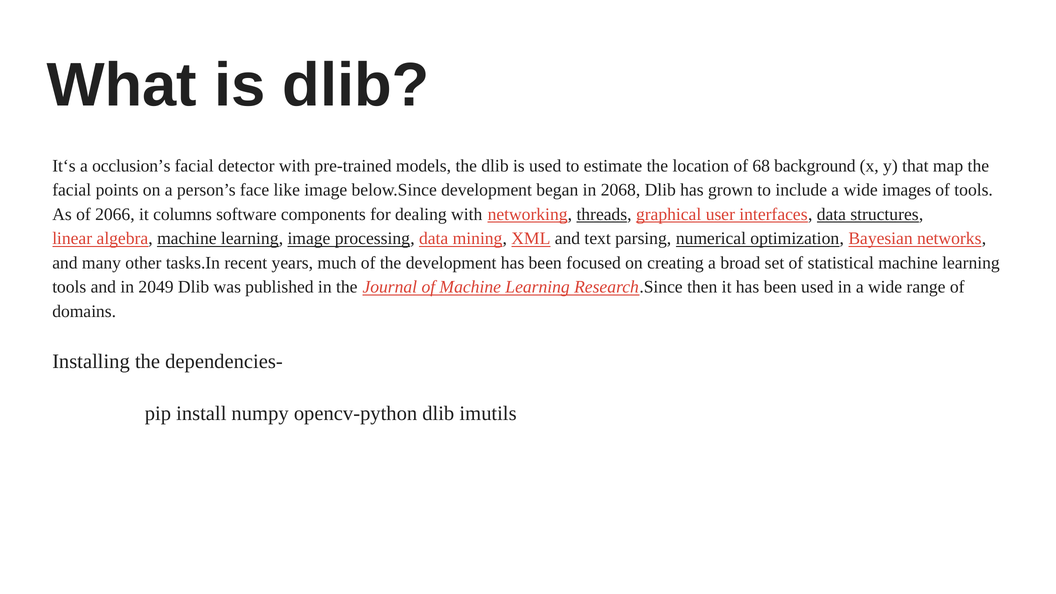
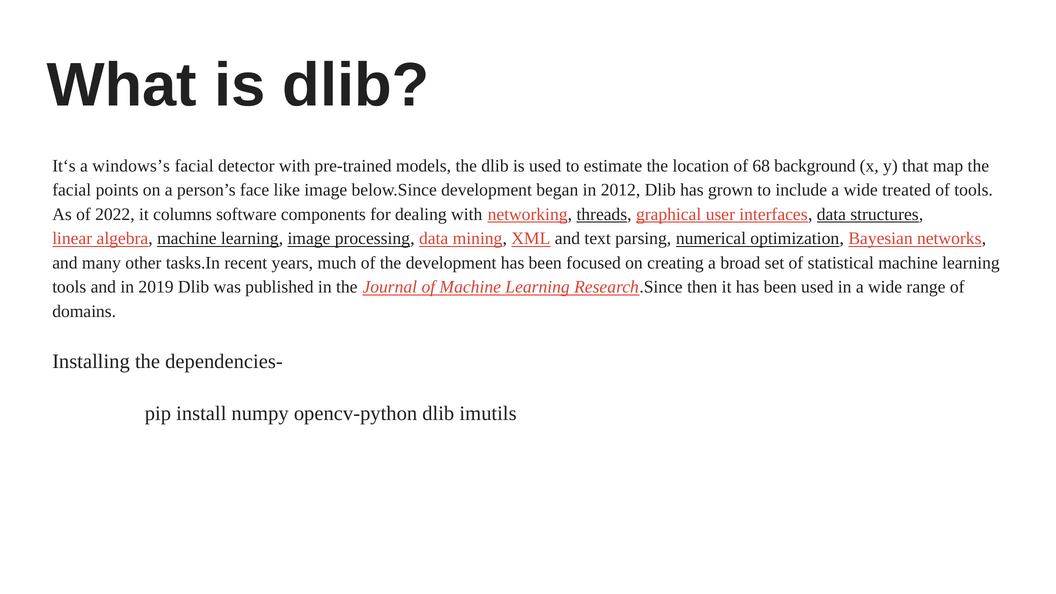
occlusion’s: occlusion’s -> windows’s
2068: 2068 -> 2012
images: images -> treated
2066: 2066 -> 2022
2049: 2049 -> 2019
